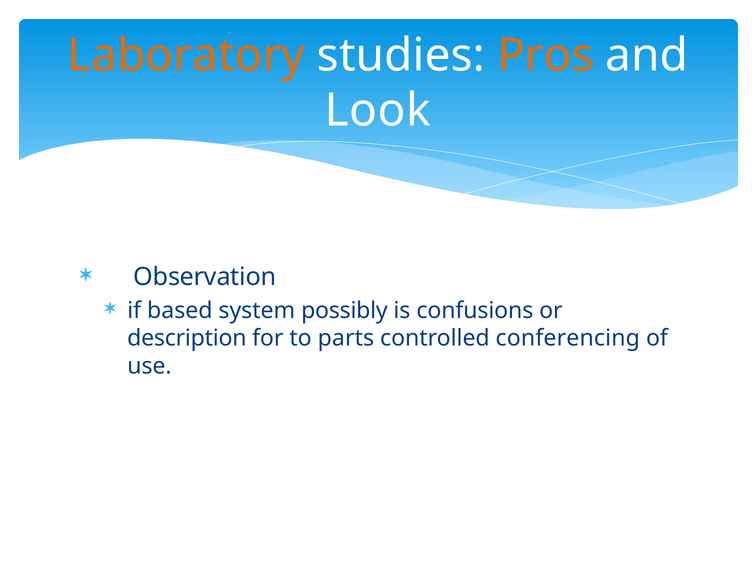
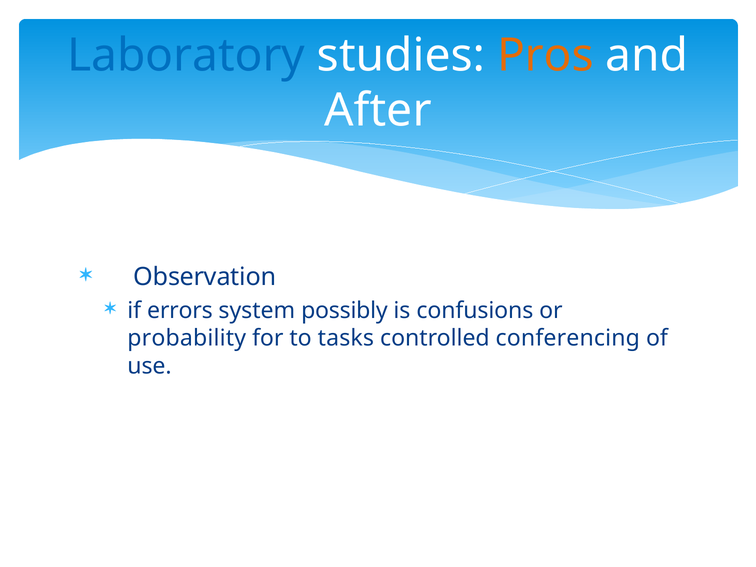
Laboratory colour: orange -> blue
Look: Look -> After
based: based -> errors
description: description -> probability
parts: parts -> tasks
